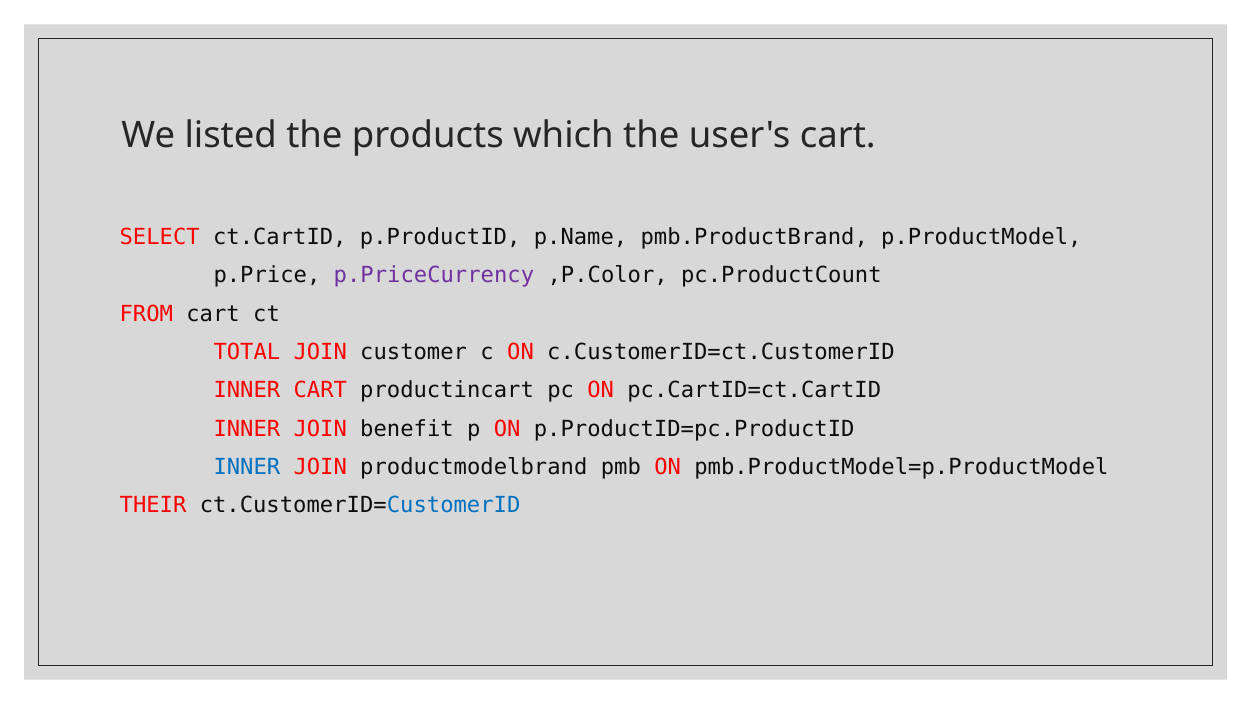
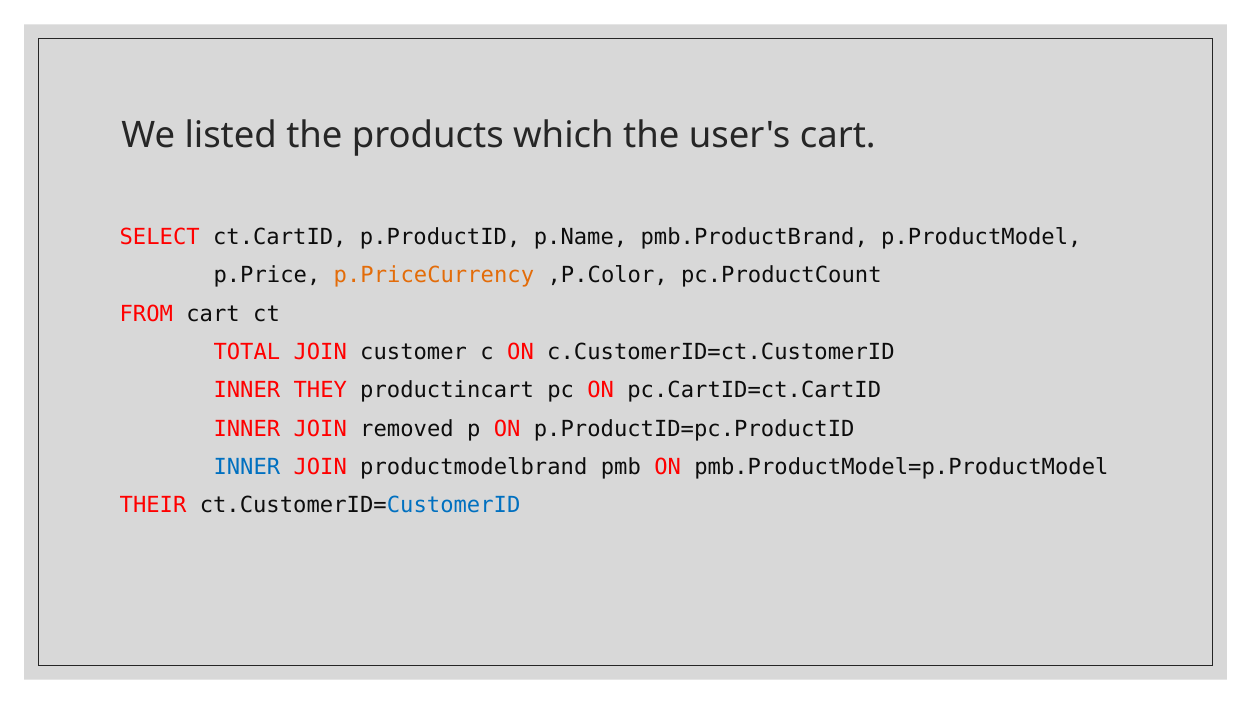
p.PriceCurrency colour: purple -> orange
INNER CART: CART -> THEY
benefit: benefit -> removed
